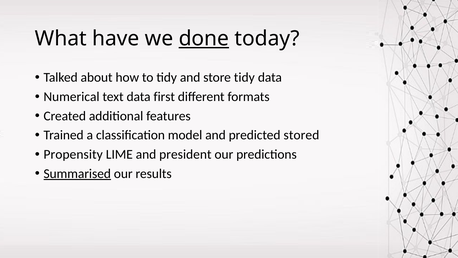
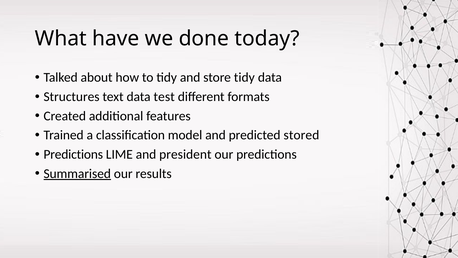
done underline: present -> none
Numerical: Numerical -> Structures
first: first -> test
Propensity at (73, 154): Propensity -> Predictions
